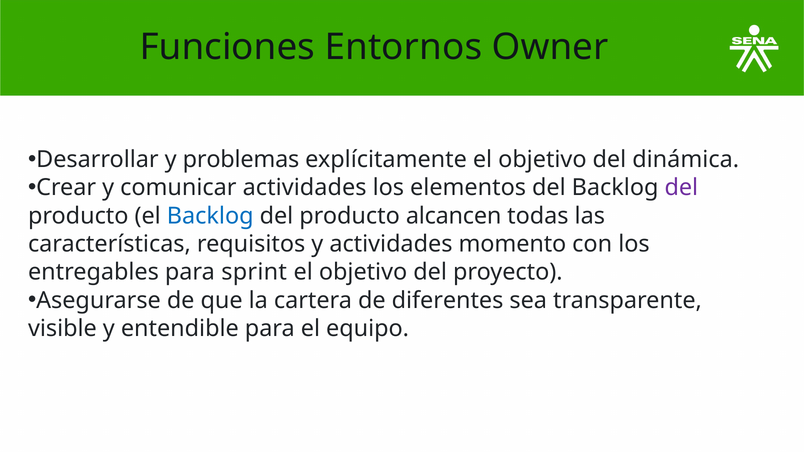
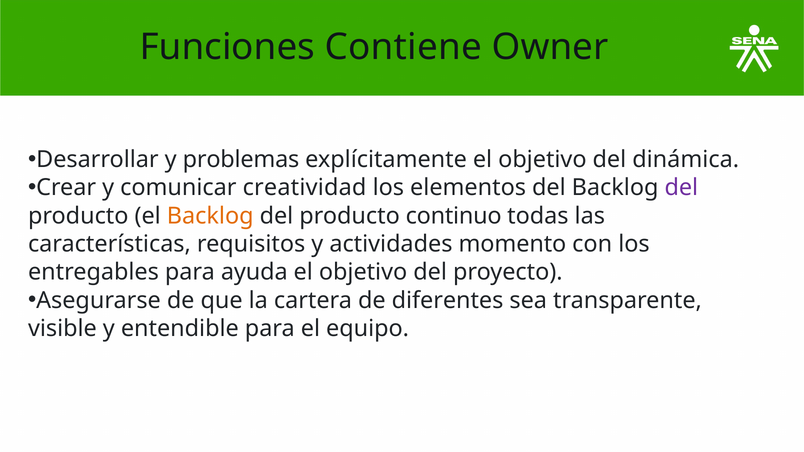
Entornos: Entornos -> Contiene
comunicar actividades: actividades -> creatividad
Backlog at (210, 216) colour: blue -> orange
alcancen: alcancen -> continuo
sprint: sprint -> ayuda
